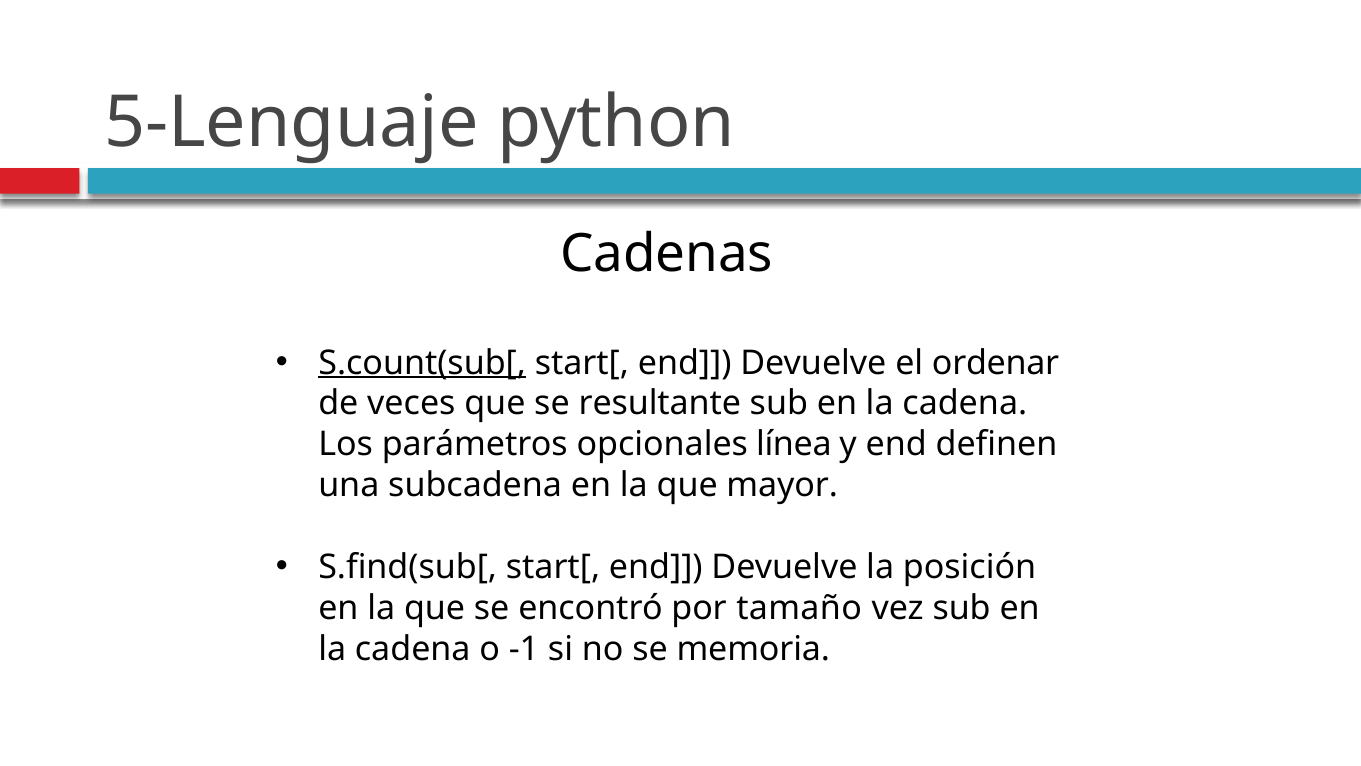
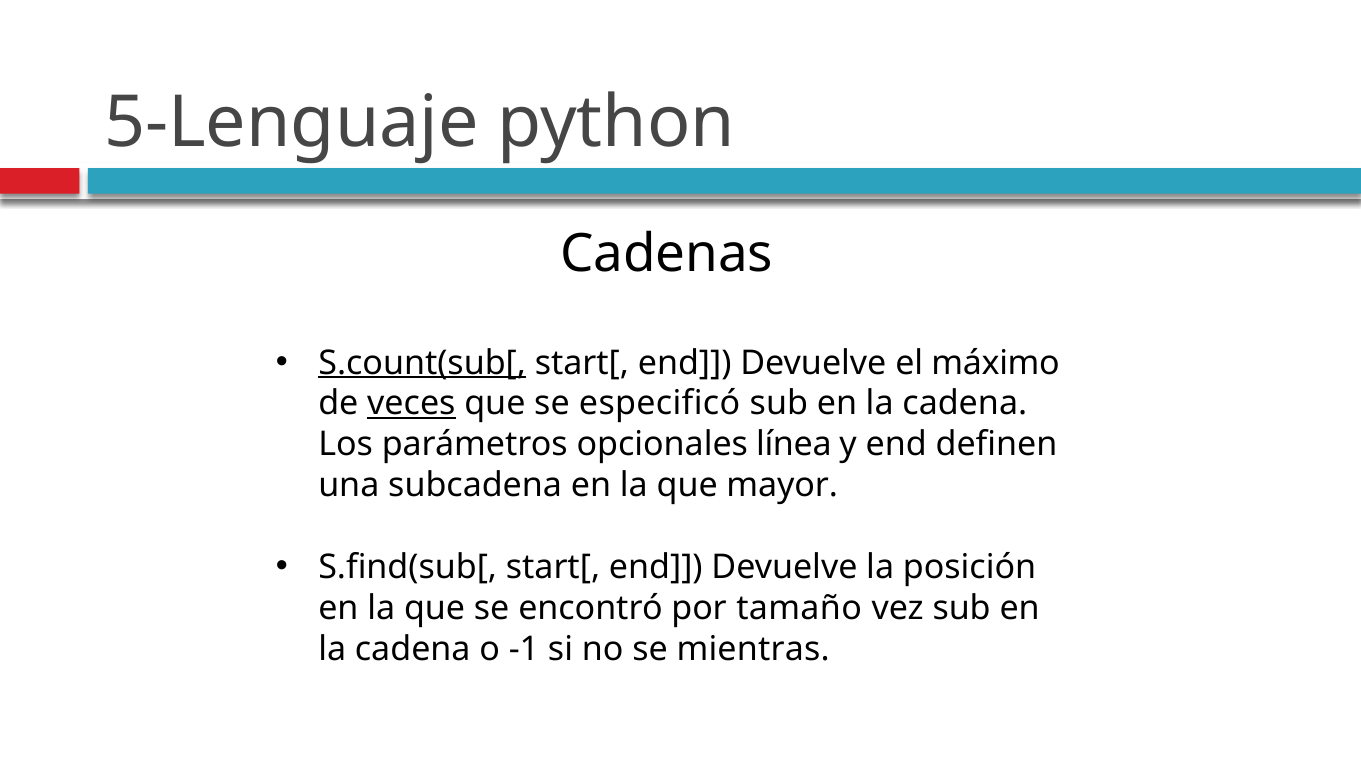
ordenar: ordenar -> máximo
veces underline: none -> present
resultante: resultante -> especificó
memoria: memoria -> mientras
